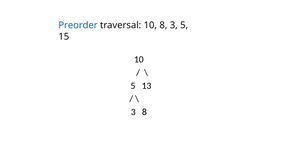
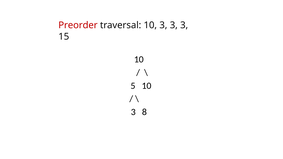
Preorder colour: blue -> red
10 8: 8 -> 3
5 at (184, 25): 5 -> 3
5 13: 13 -> 10
